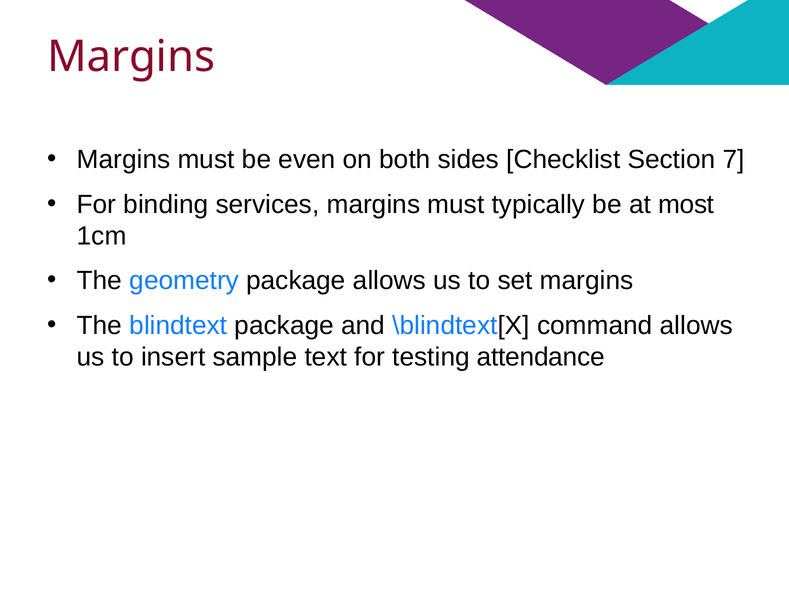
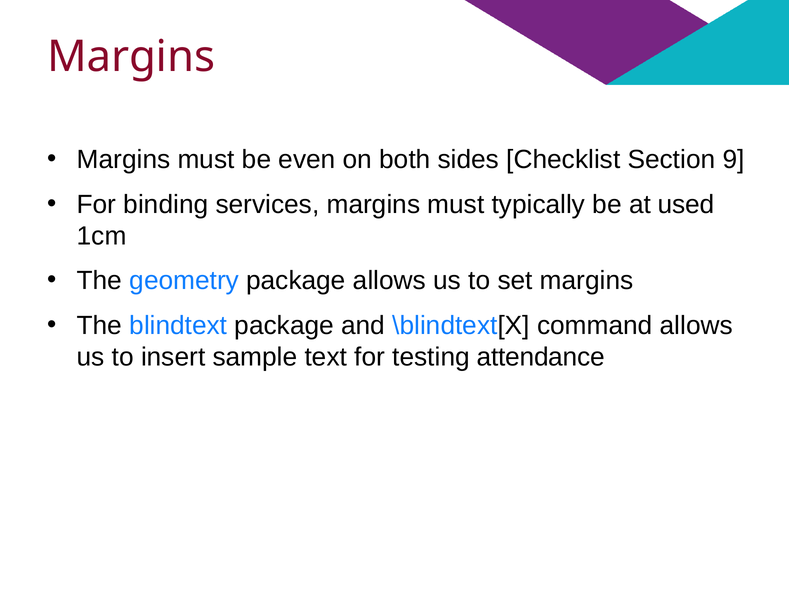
7: 7 -> 9
most: most -> used
